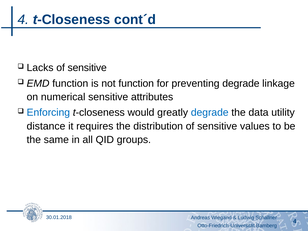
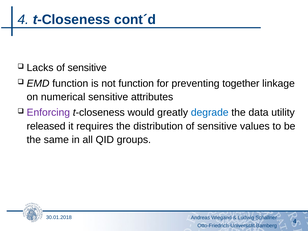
preventing degrade: degrade -> together
Enforcing colour: blue -> purple
distance: distance -> released
